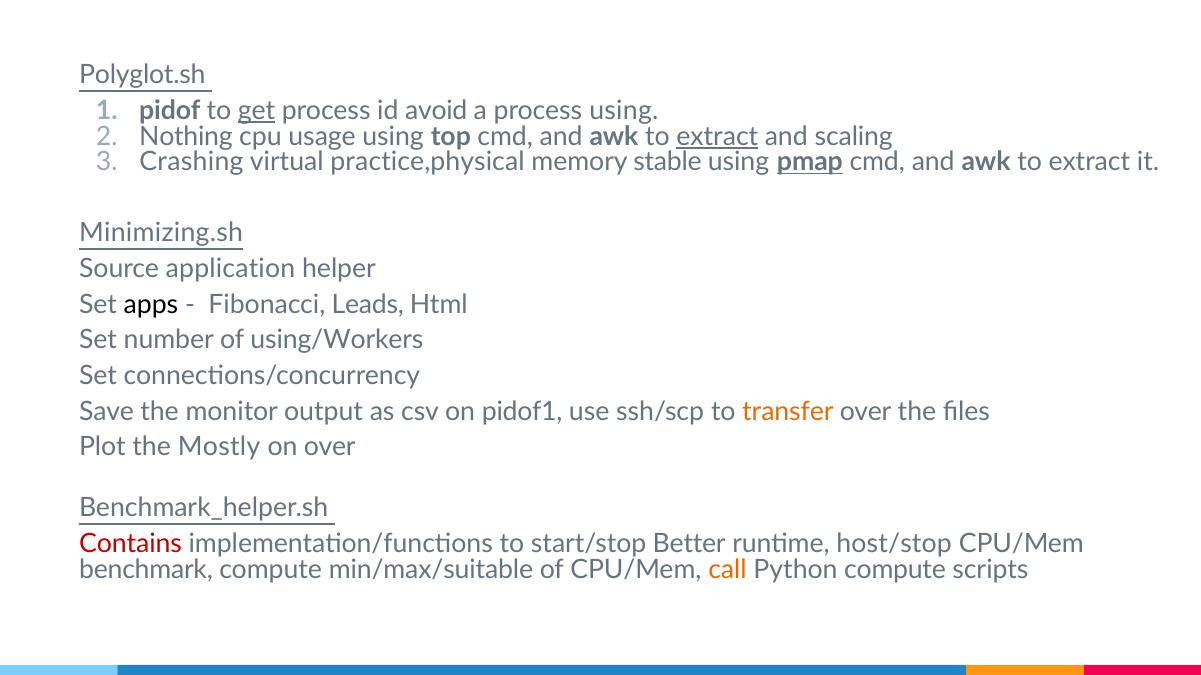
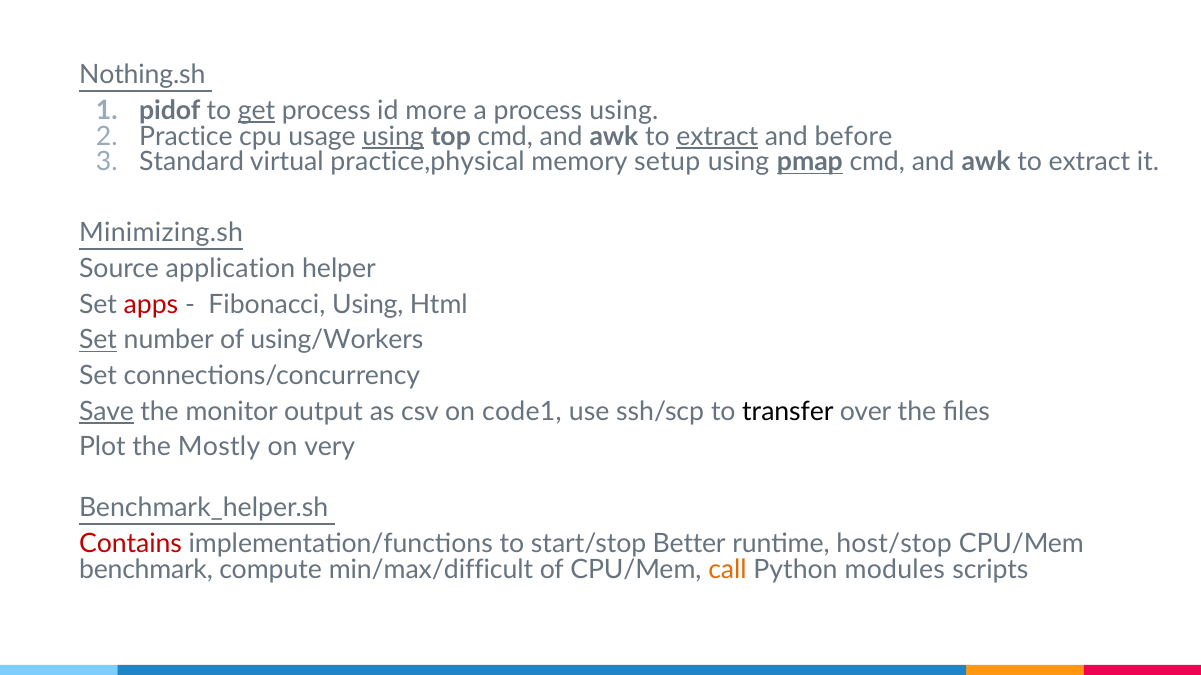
Polyglot.sh: Polyglot.sh -> Nothing.sh
avoid: avoid -> more
Nothing: Nothing -> Practice
using at (393, 137) underline: none -> present
scaling: scaling -> before
Crashing: Crashing -> Standard
stable: stable -> setup
apps colour: black -> red
Fibonacci Leads: Leads -> Using
Set at (98, 340) underline: none -> present
Save underline: none -> present
pidof1: pidof1 -> code1
transfer colour: orange -> black
on over: over -> very
min/max/suitable: min/max/suitable -> min/max/difficult
Python compute: compute -> modules
